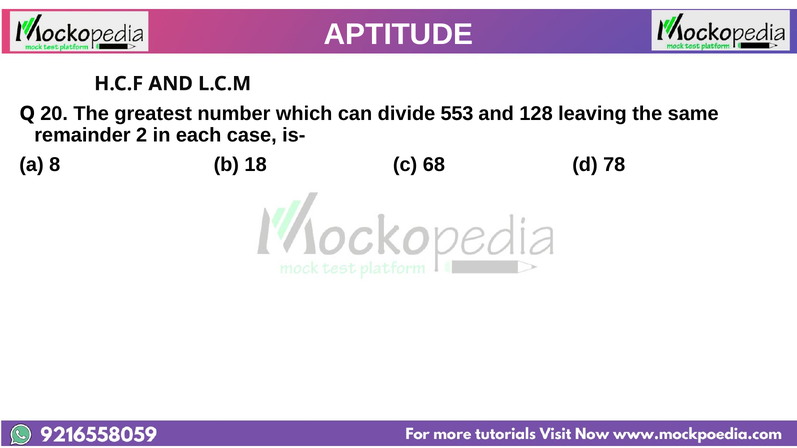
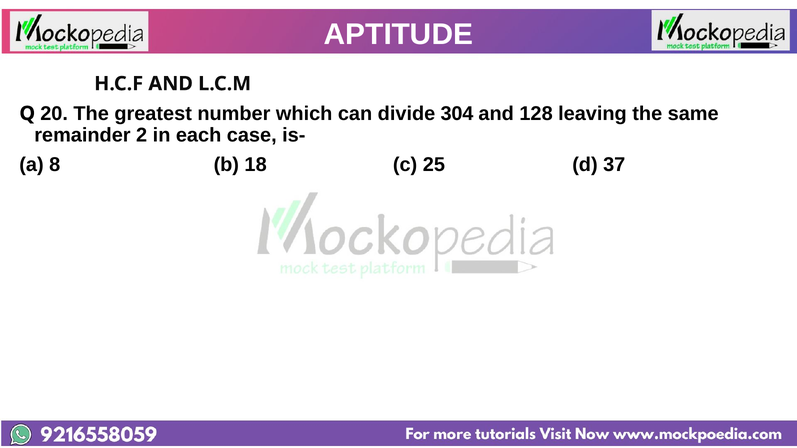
553: 553 -> 304
68: 68 -> 25
78: 78 -> 37
